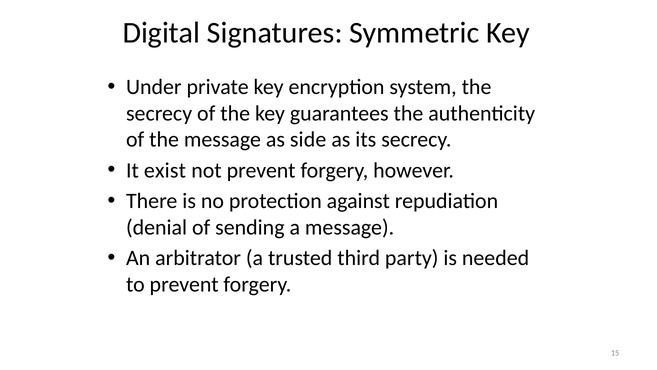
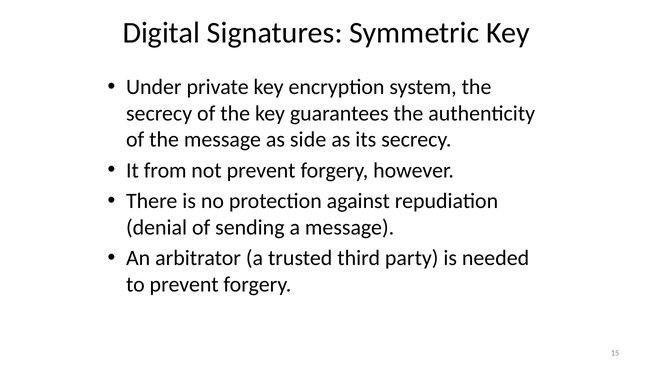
exist: exist -> from
